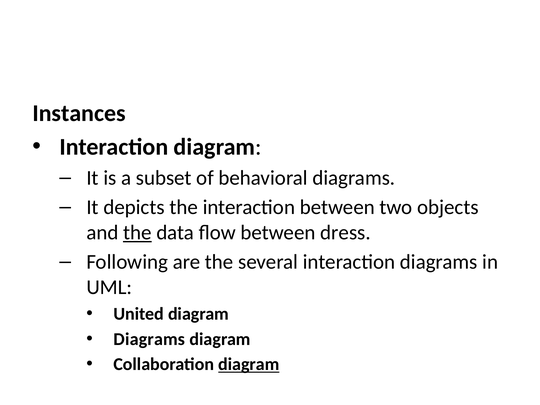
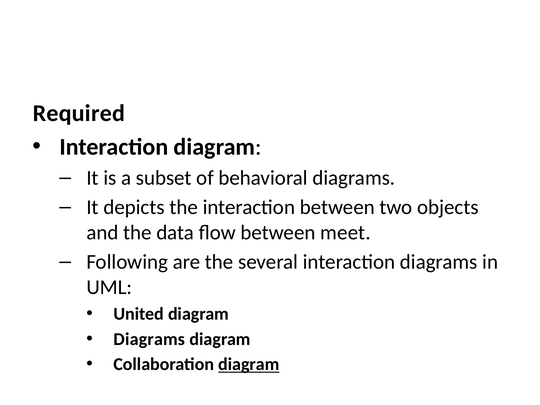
Instances: Instances -> Required
the at (137, 233) underline: present -> none
dress: dress -> meet
